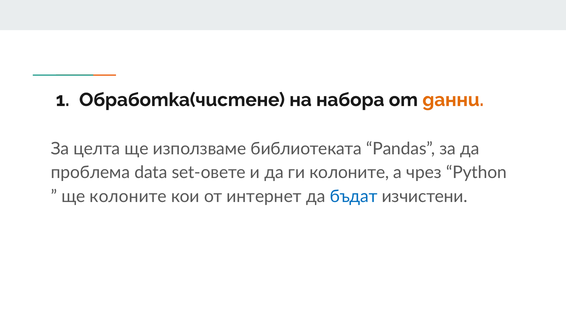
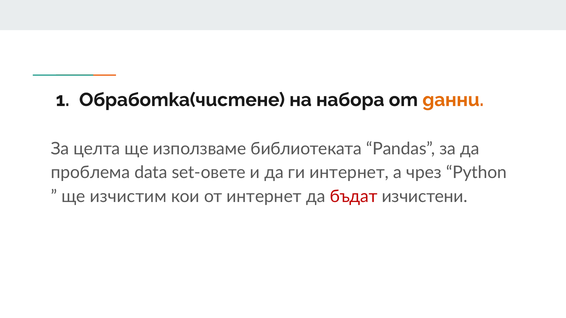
ги колоните: колоните -> интернет
ще колоните: колоните -> изчистим
бъдат colour: blue -> red
